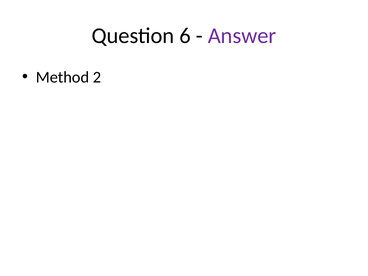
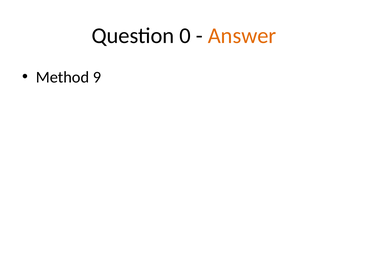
6: 6 -> 0
Answer colour: purple -> orange
2: 2 -> 9
